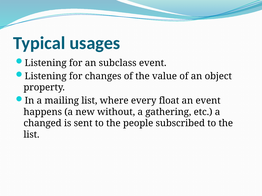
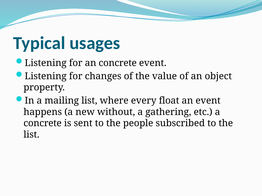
an subclass: subclass -> concrete
changed at (43, 124): changed -> concrete
